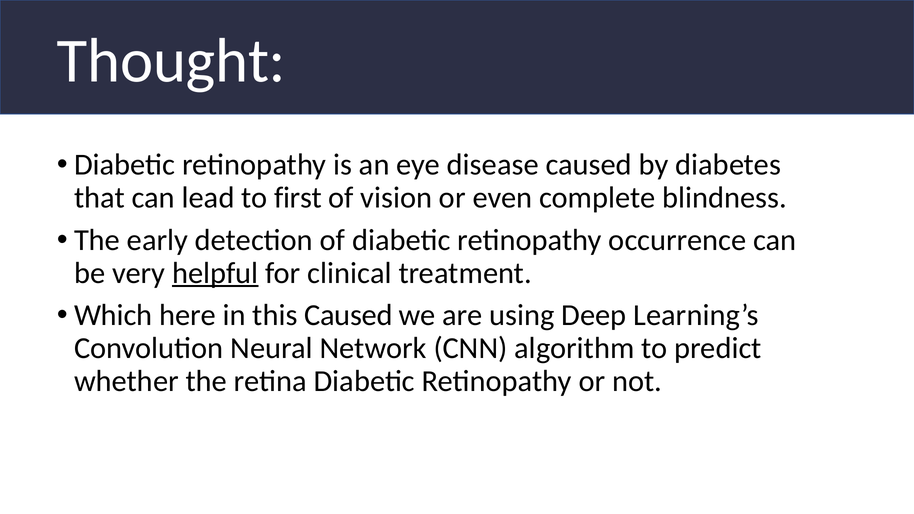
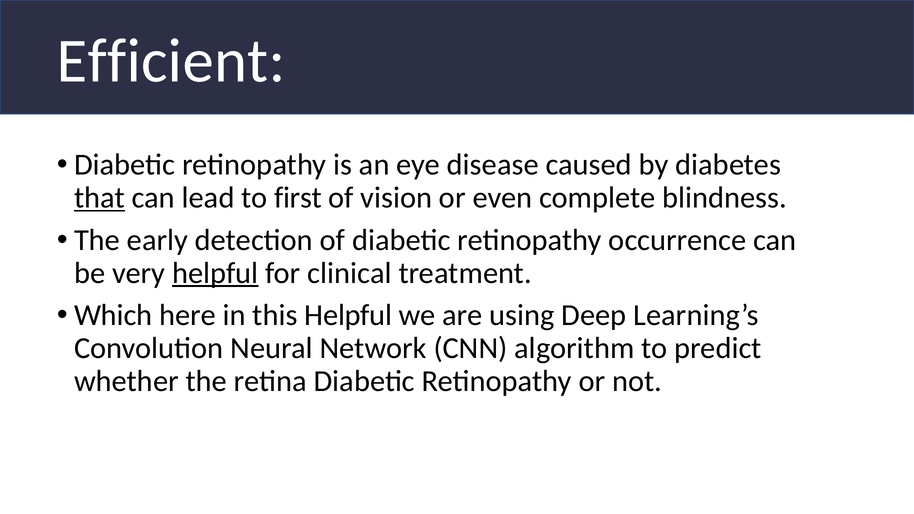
Thought: Thought -> Efficient
that underline: none -> present
this Caused: Caused -> Helpful
